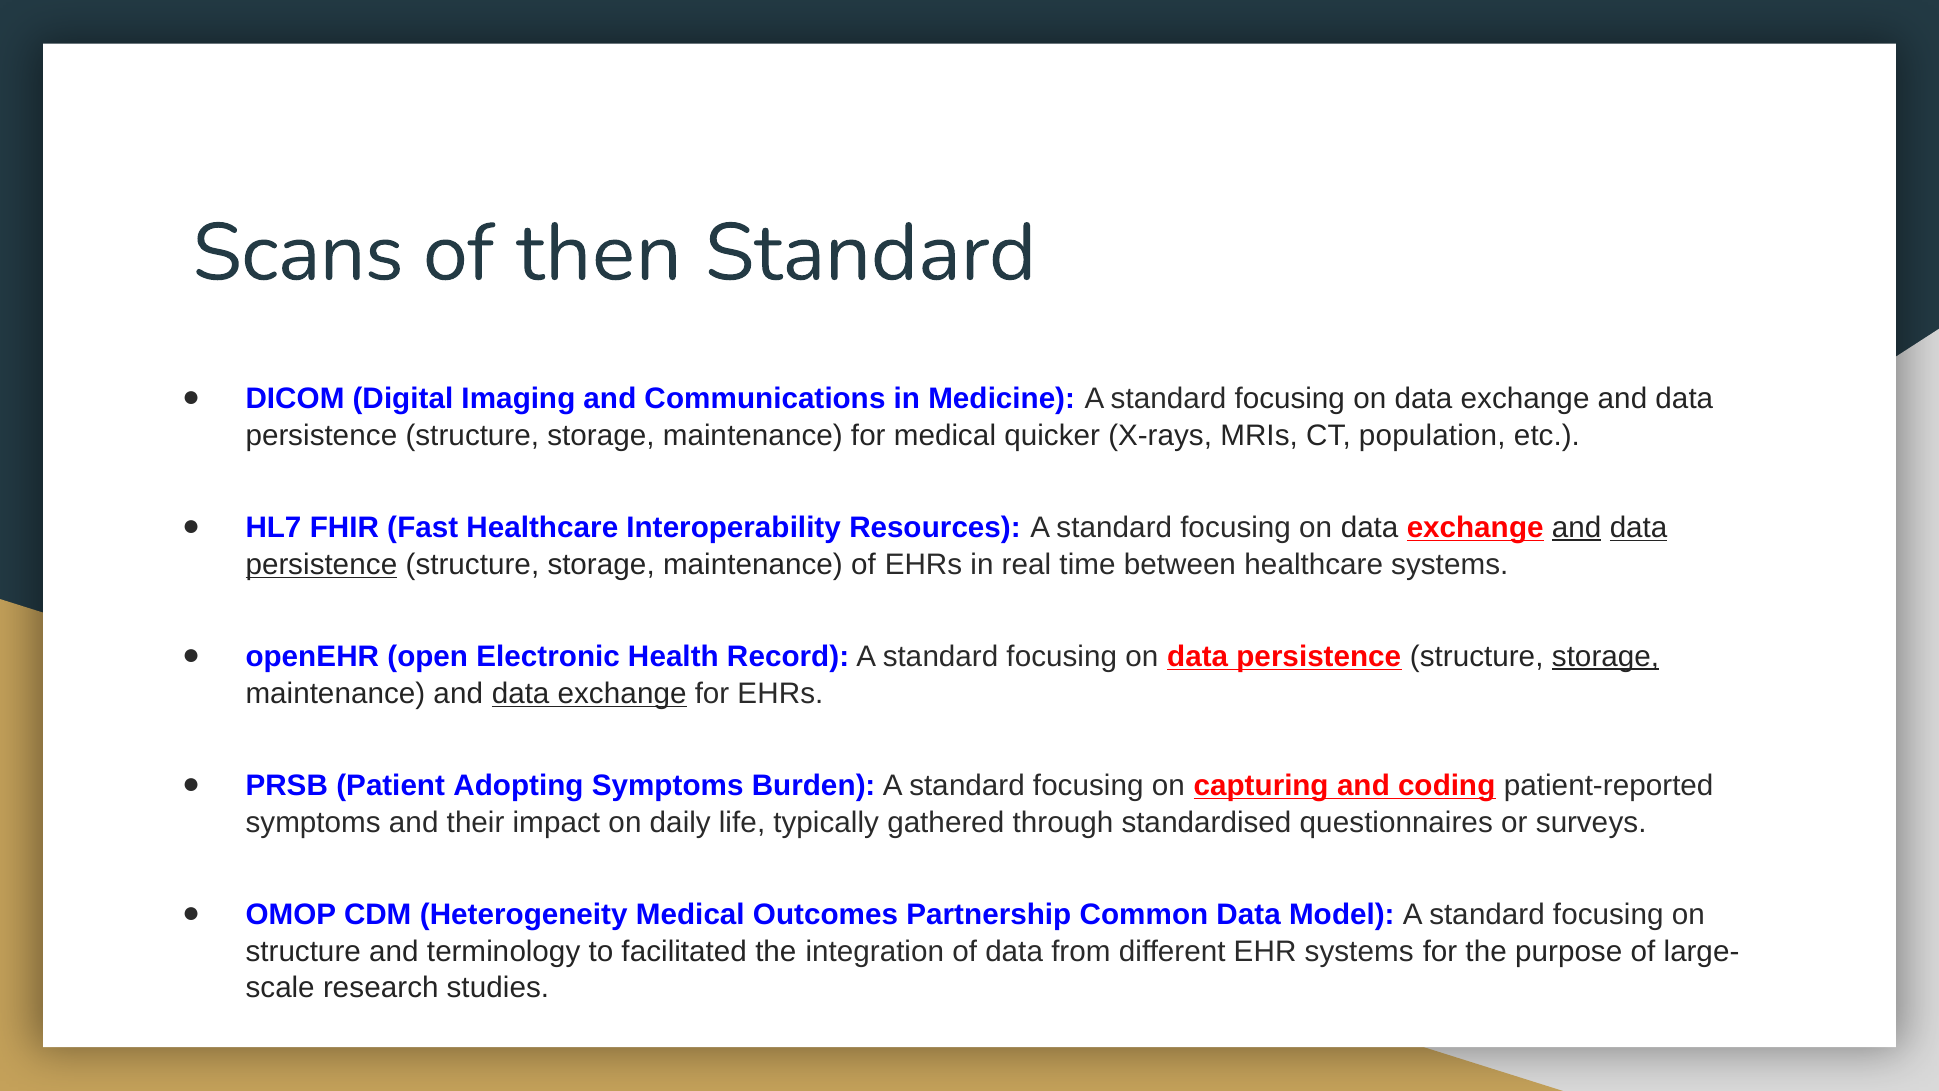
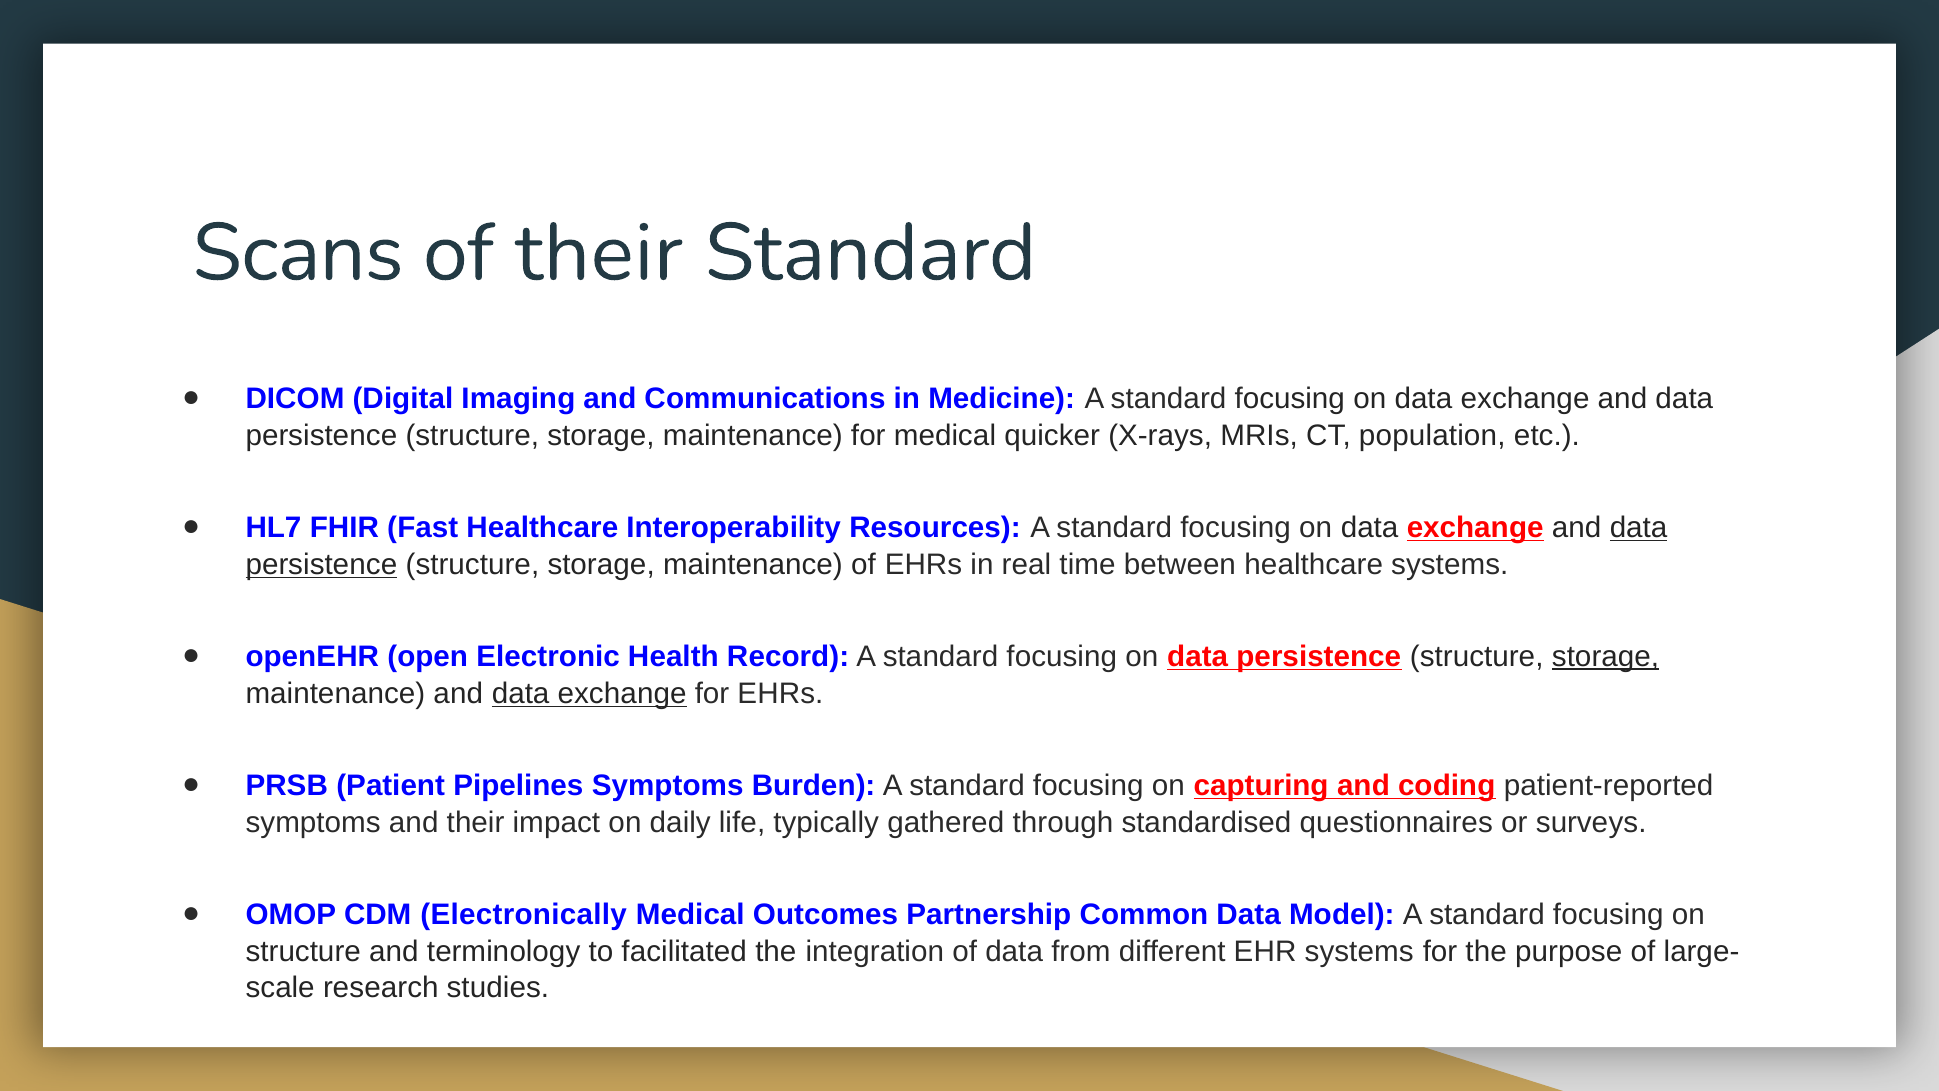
of then: then -> their
and at (1577, 527) underline: present -> none
Adopting: Adopting -> Pipelines
Heterogeneity: Heterogeneity -> Electronically
